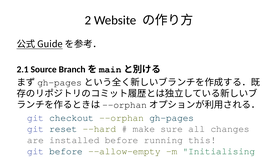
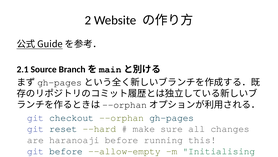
installed: installed -> haranoaji
